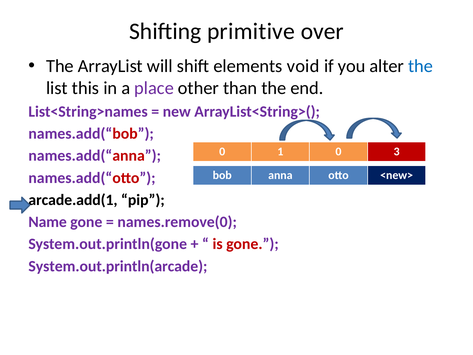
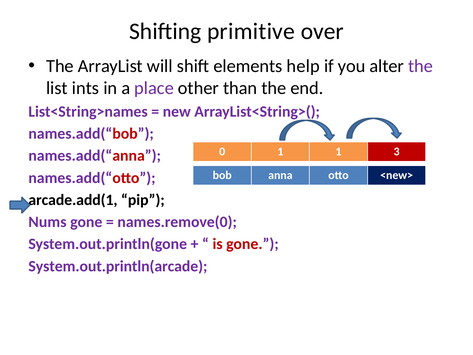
void: void -> help
the at (421, 66) colour: blue -> purple
this: this -> ints
1 0: 0 -> 1
Name: Name -> Nums
